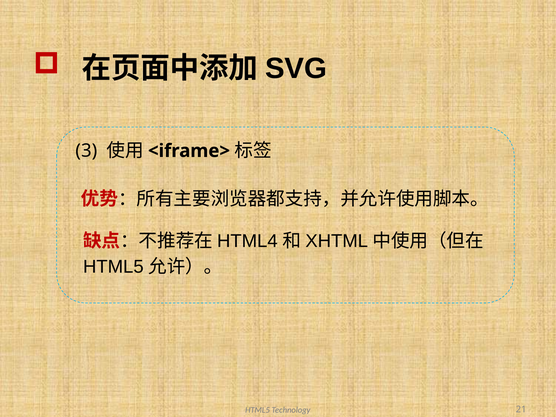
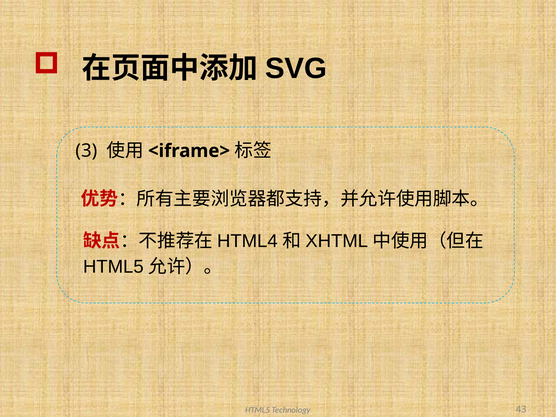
21: 21 -> 43
